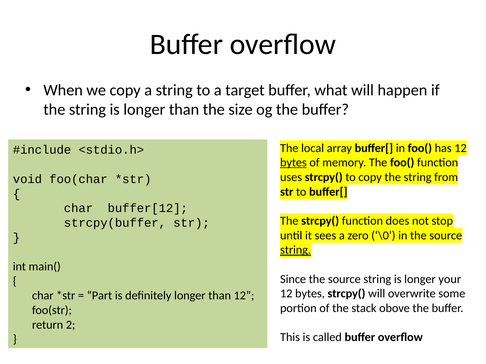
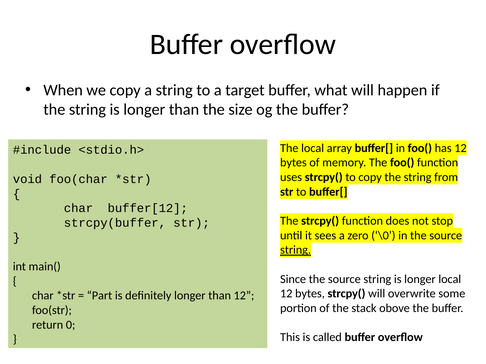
bytes at (293, 163) underline: present -> none
longer your: your -> local
2: 2 -> 0
